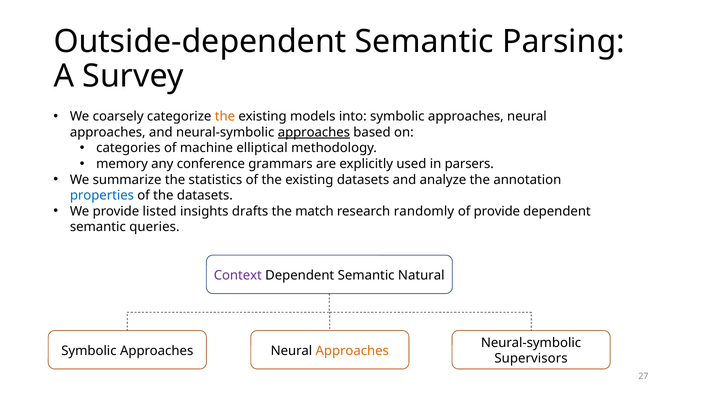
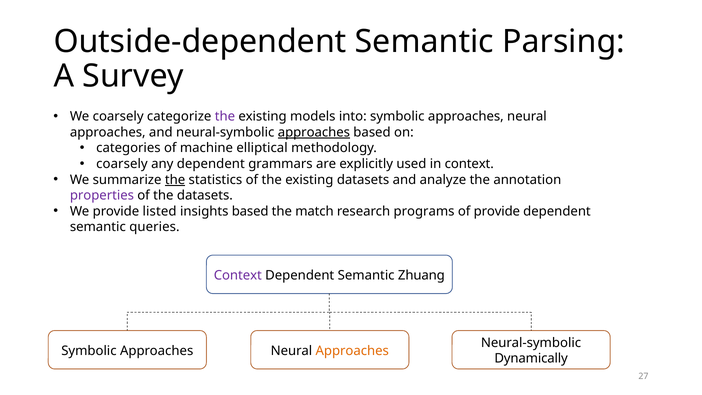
the at (225, 117) colour: orange -> purple
memory at (122, 164): memory -> coarsely
any conference: conference -> dependent
in parsers: parsers -> context
the at (175, 180) underline: none -> present
properties colour: blue -> purple
insights drafts: drafts -> based
randomly: randomly -> programs
Natural: Natural -> Zhuang
Supervisors: Supervisors -> Dynamically
